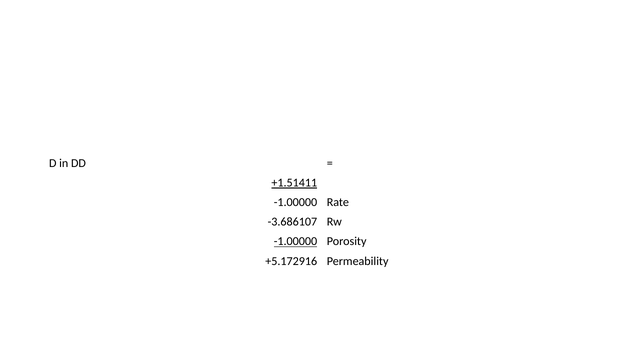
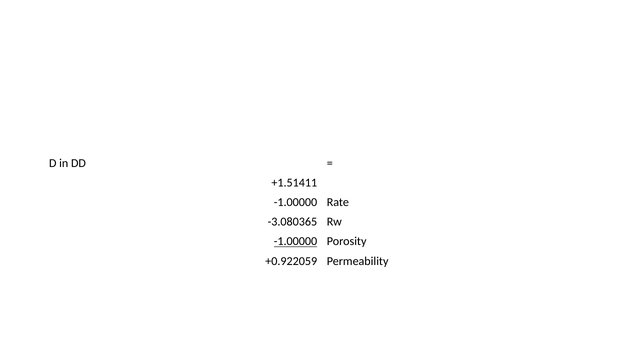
+1.51411 underline: present -> none
-3.686107: -3.686107 -> -3.080365
+5.172916: +5.172916 -> +0.922059
